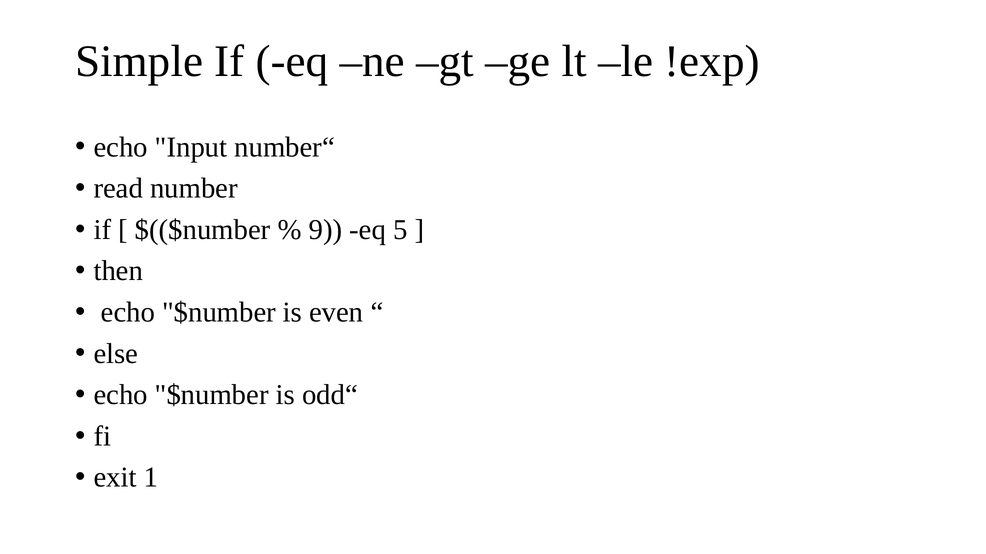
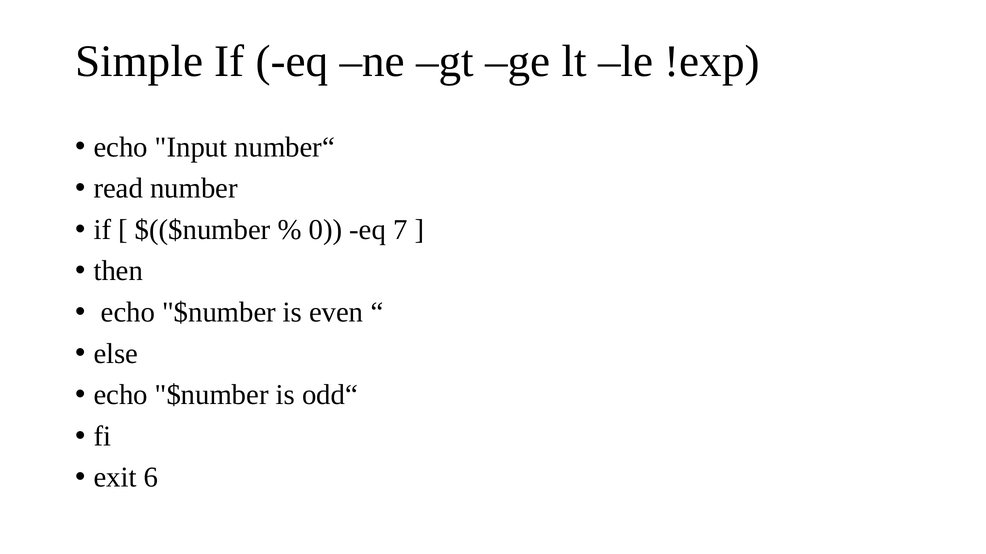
9: 9 -> 0
5: 5 -> 7
1: 1 -> 6
